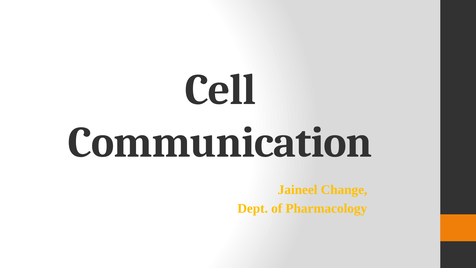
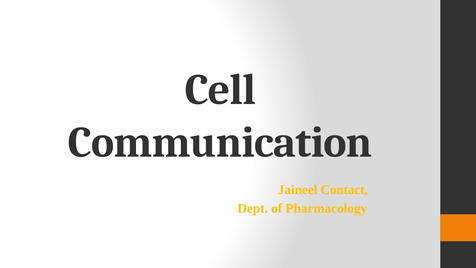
Change: Change -> Contact
